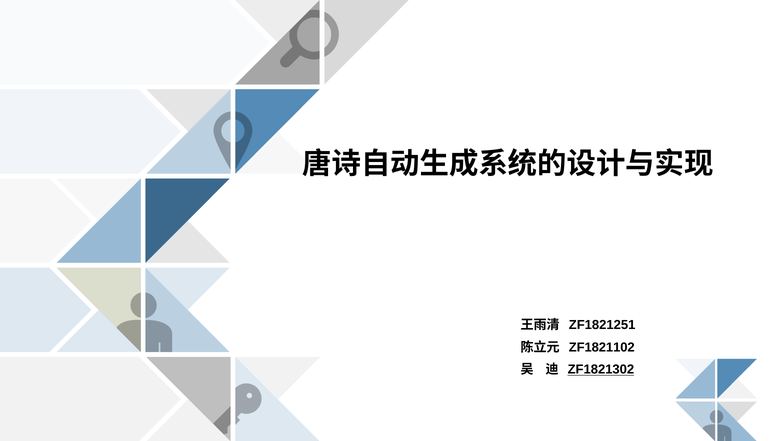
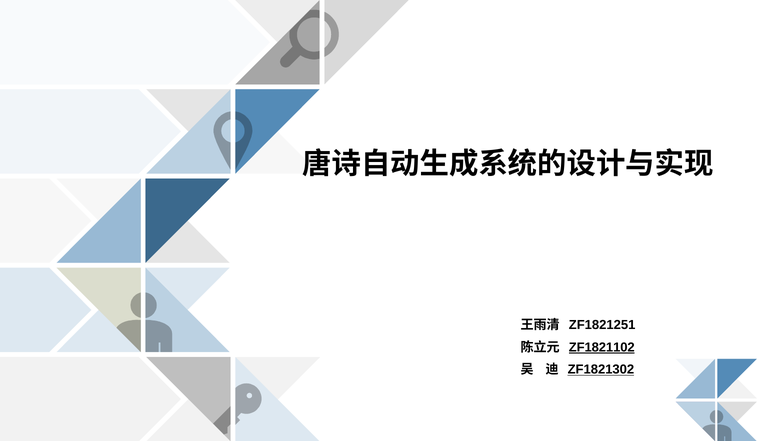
ZF1821102 underline: none -> present
